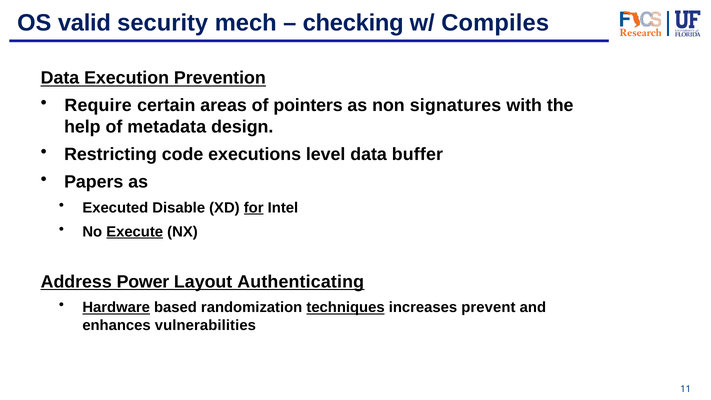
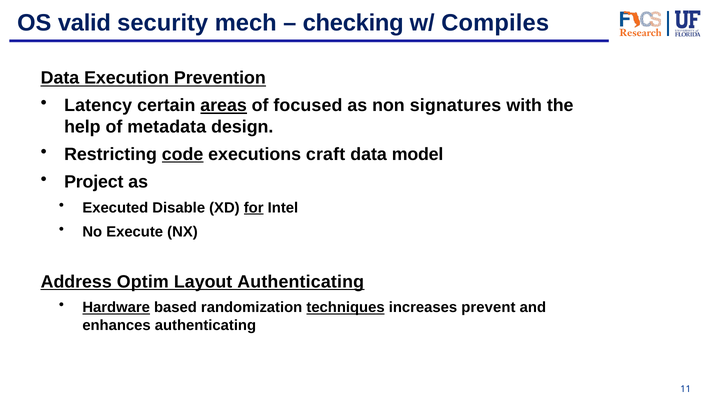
Require: Require -> Latency
areas underline: none -> present
pointers: pointers -> focused
code underline: none -> present
level: level -> craft
buffer: buffer -> model
Papers: Papers -> Project
Execute underline: present -> none
Power: Power -> Optim
enhances vulnerabilities: vulnerabilities -> authenticating
